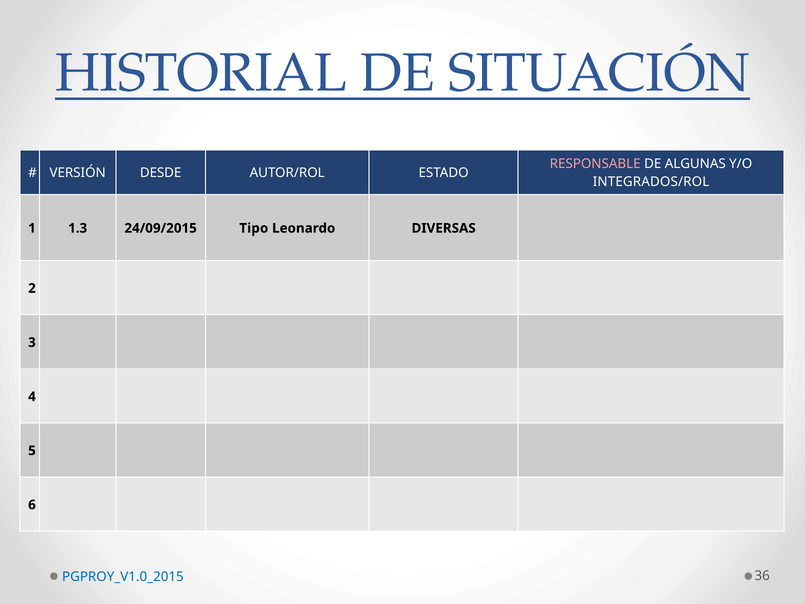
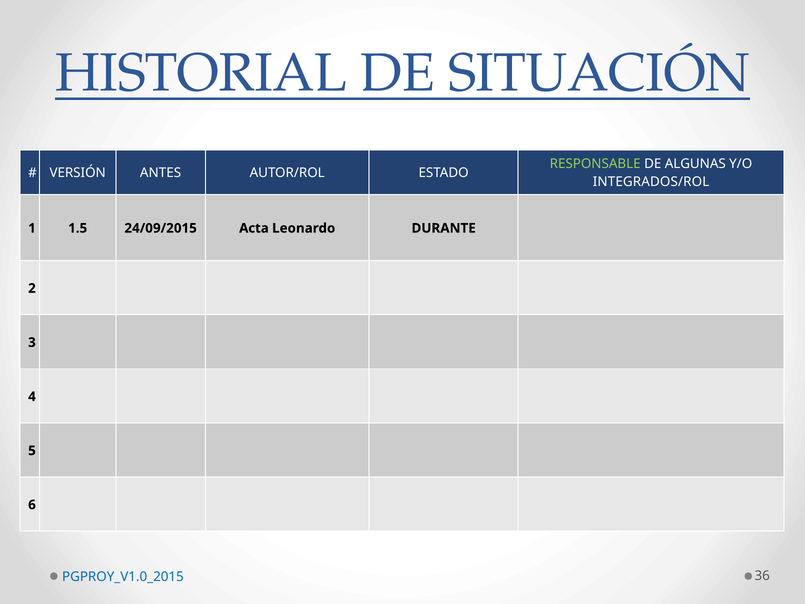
RESPONSABLE colour: pink -> light green
DESDE: DESDE -> ANTES
1.3: 1.3 -> 1.5
Tipo: Tipo -> Acta
DIVERSAS: DIVERSAS -> DURANTE
